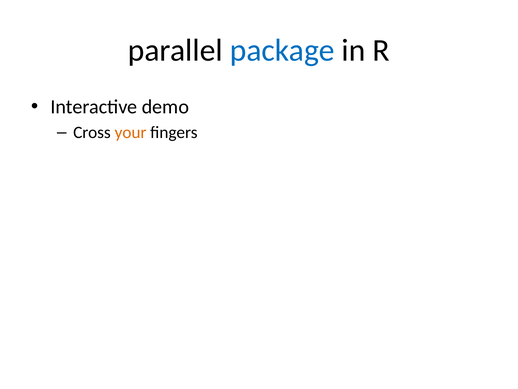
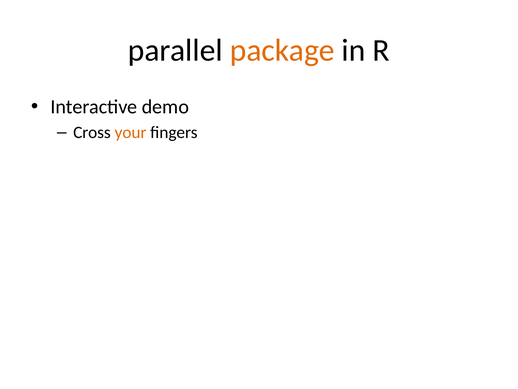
package colour: blue -> orange
